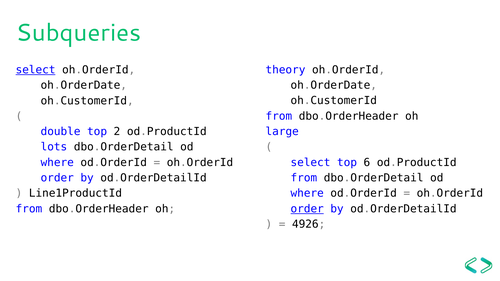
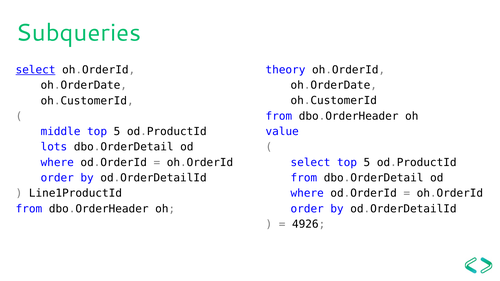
double: double -> middle
2 at (117, 132): 2 -> 5
large: large -> value
select top 6: 6 -> 5
order at (307, 209) underline: present -> none
